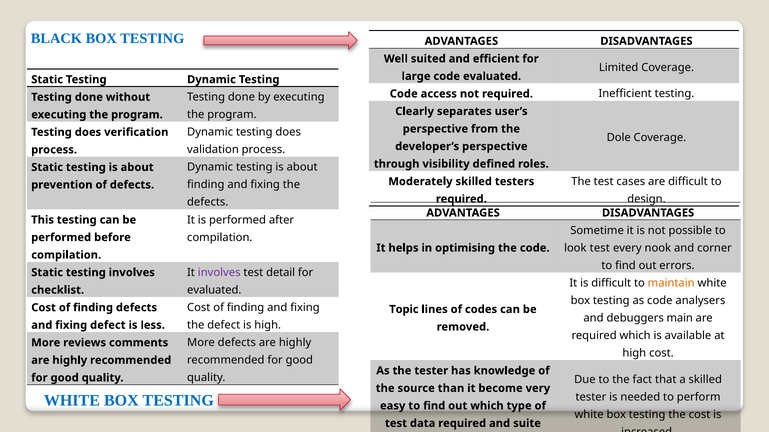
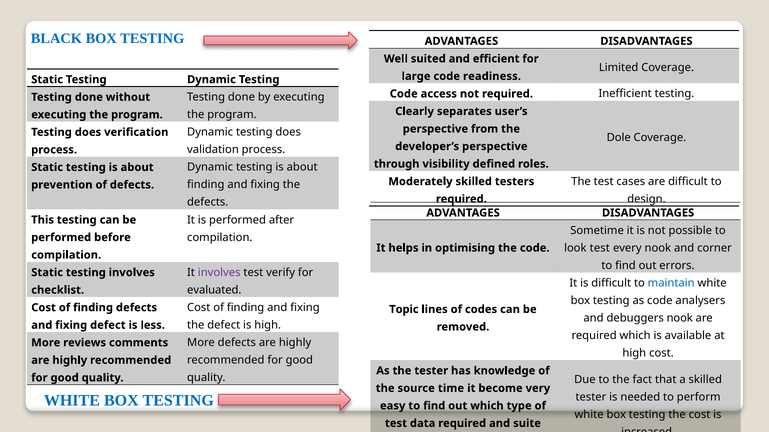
code evaluated: evaluated -> readiness
detail: detail -> verify
maintain colour: orange -> blue
debuggers main: main -> nook
than: than -> time
